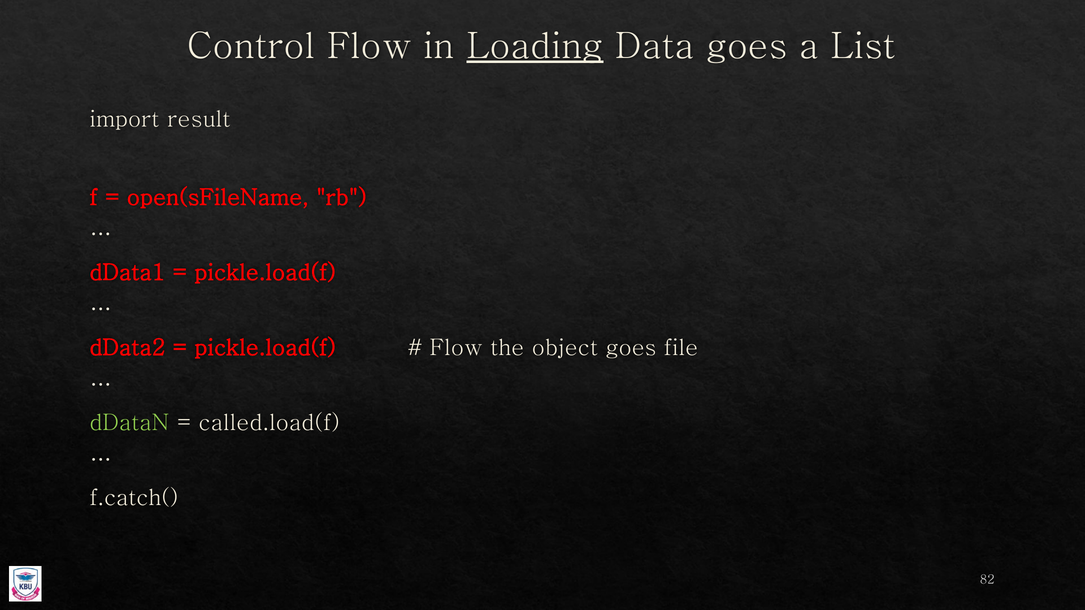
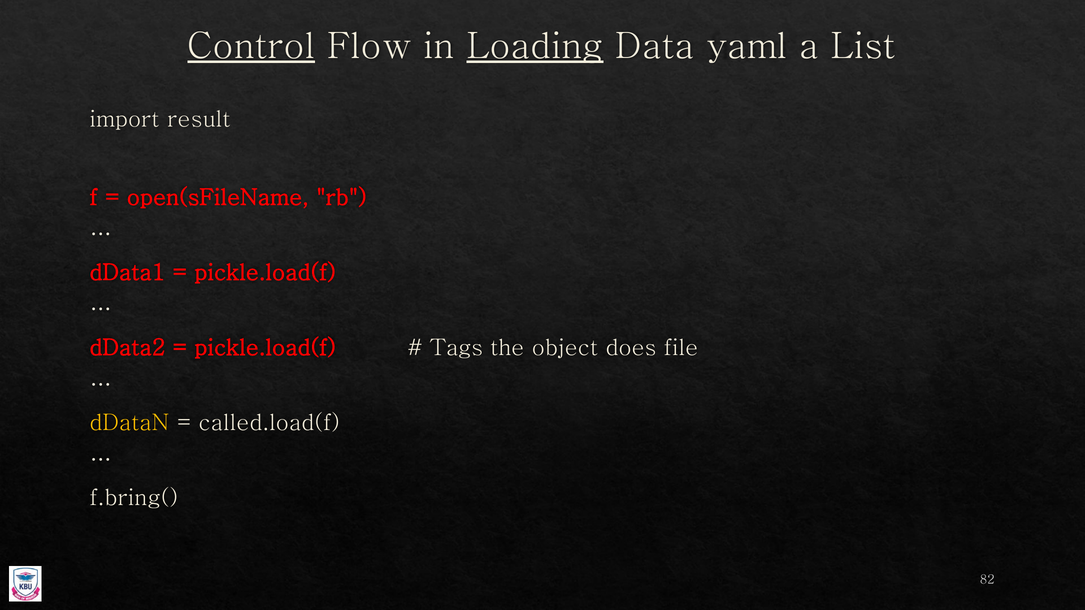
Control underline: none -> present
Data goes: goes -> yaml
Flow at (456, 348): Flow -> Tags
object goes: goes -> does
dDataN colour: light green -> yellow
f.catch(: f.catch( -> f.bring(
